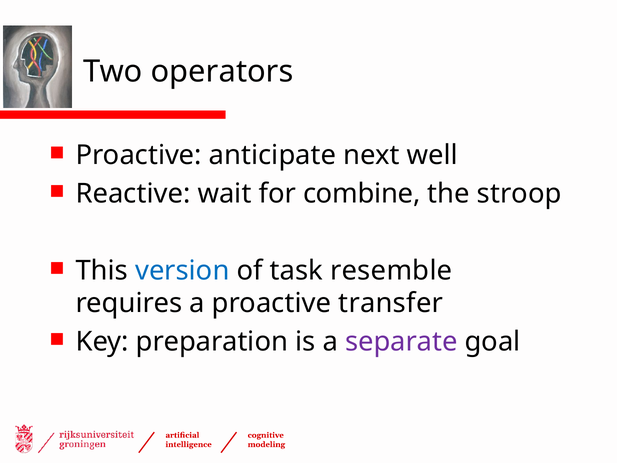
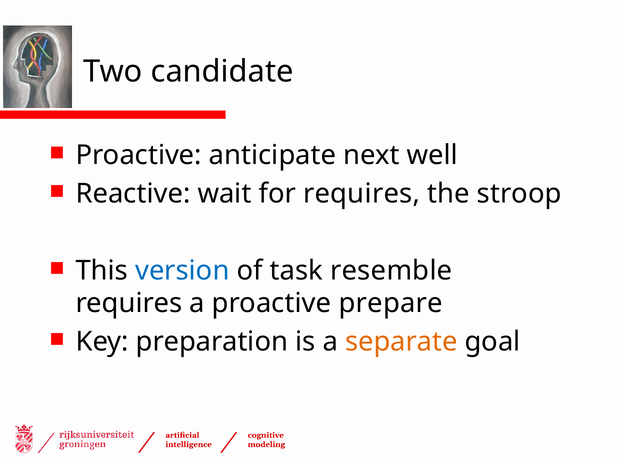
operators: operators -> candidate
for combine: combine -> requires
transfer: transfer -> prepare
separate colour: purple -> orange
